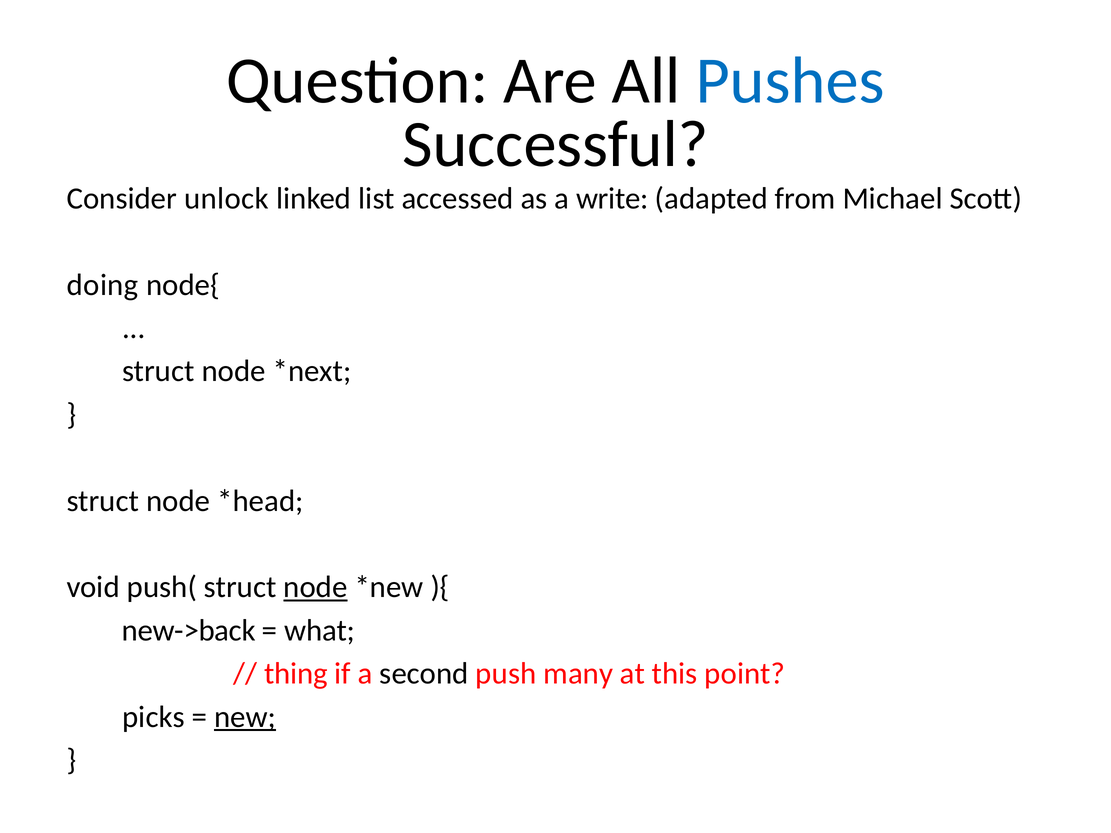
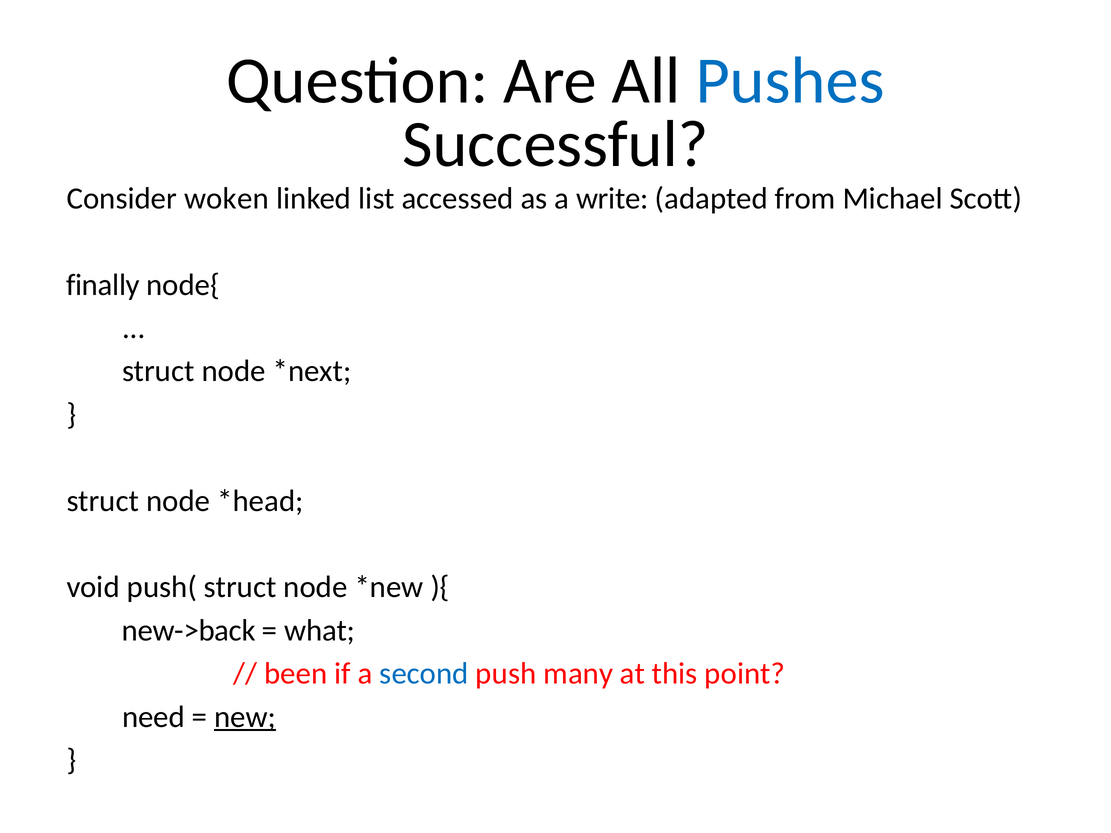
unlock: unlock -> woken
doing: doing -> finally
node at (316, 587) underline: present -> none
thing: thing -> been
second colour: black -> blue
picks: picks -> need
